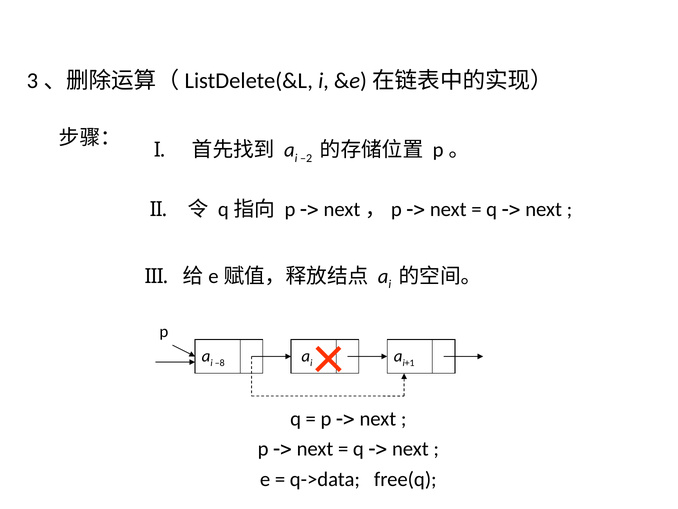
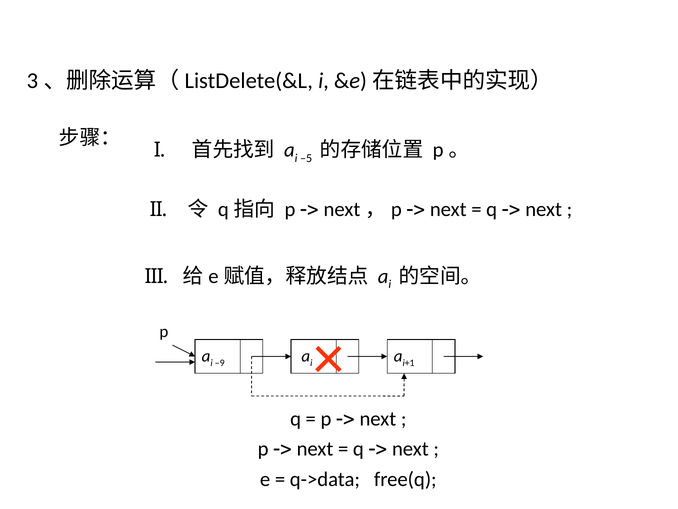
–2: –2 -> –5
–8: –8 -> –9
